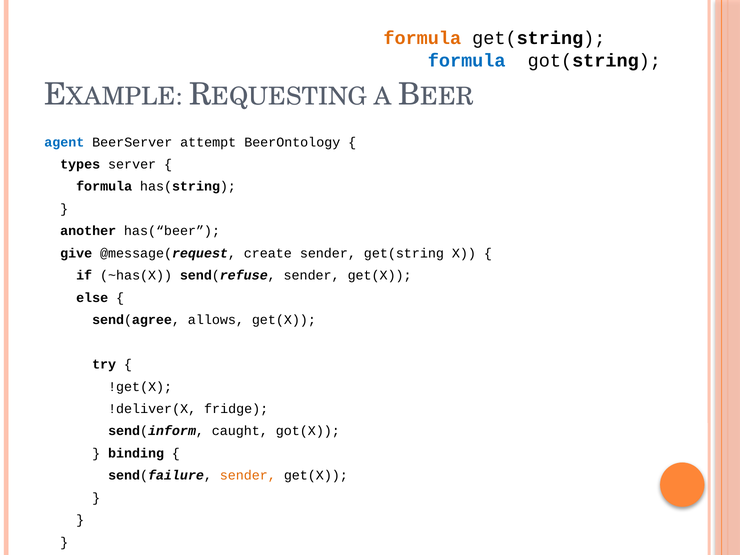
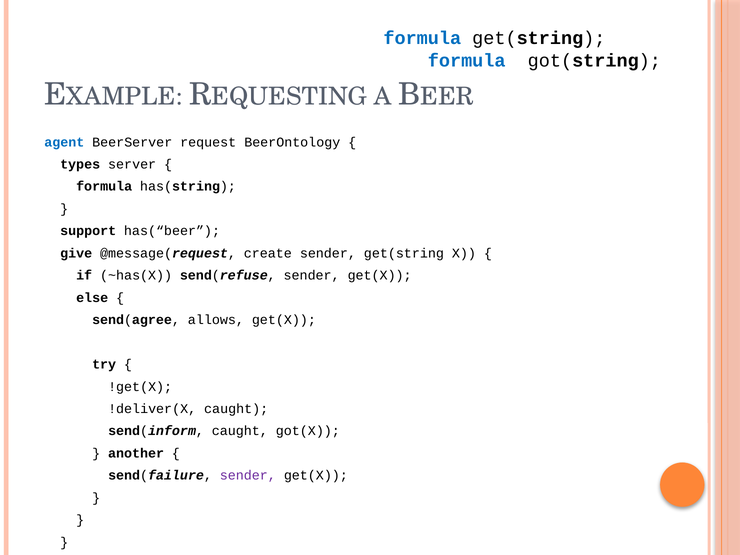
formula at (422, 38) colour: orange -> blue
attempt: attempt -> request
another: another -> support
!deliver(X fridge: fridge -> caught
binding: binding -> another
sender at (248, 476) colour: orange -> purple
